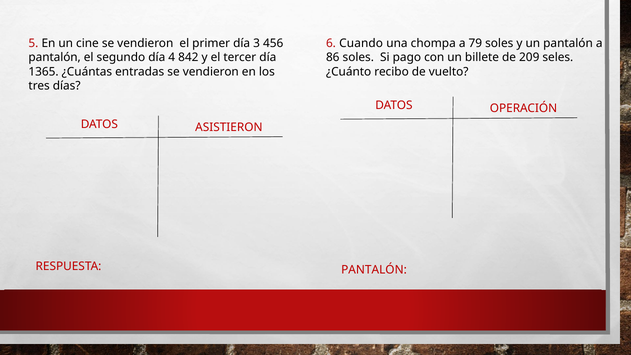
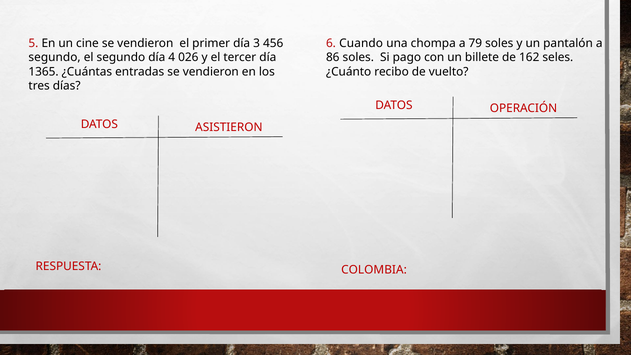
pantalón at (55, 58): pantalón -> segundo
842: 842 -> 026
209: 209 -> 162
RESPUESTA PANTALÓN: PANTALÓN -> COLOMBIA
